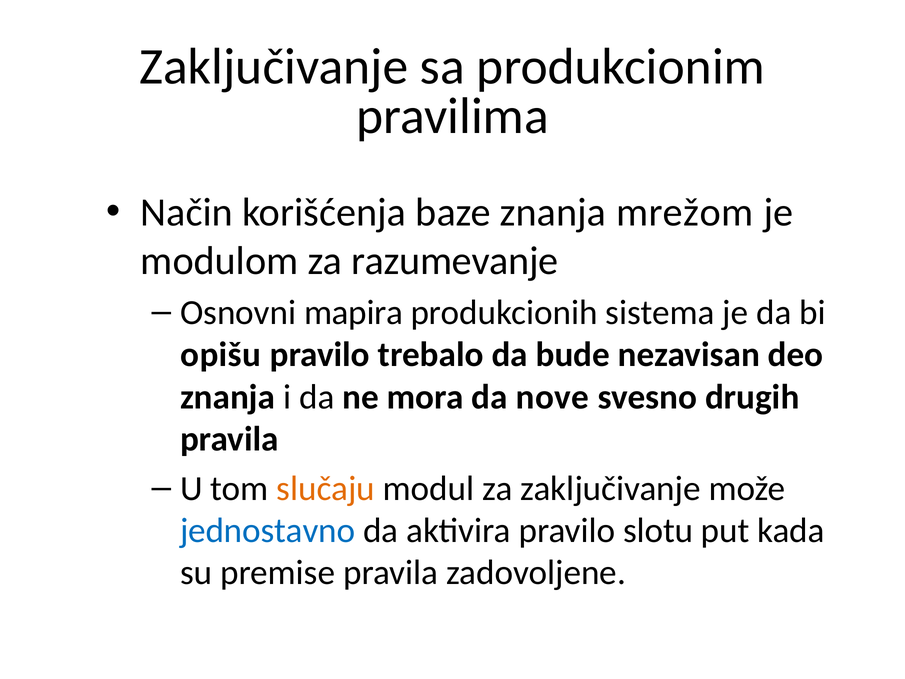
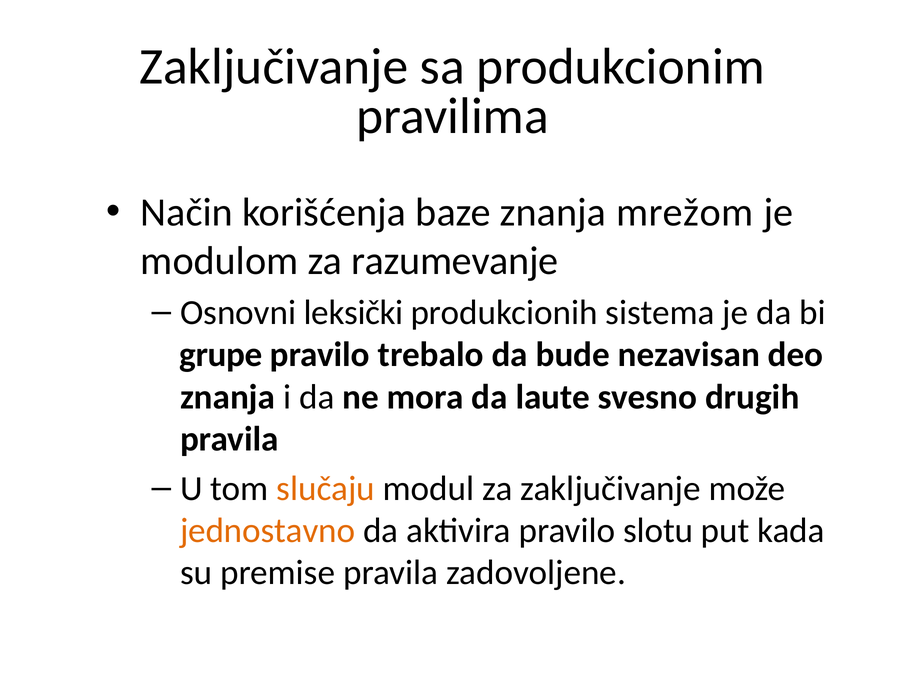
mapira: mapira -> leksički
opišu: opišu -> grupe
nove: nove -> laute
jednostavno colour: blue -> orange
